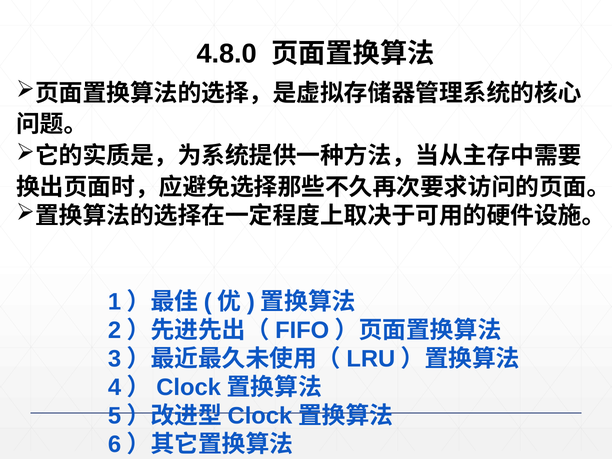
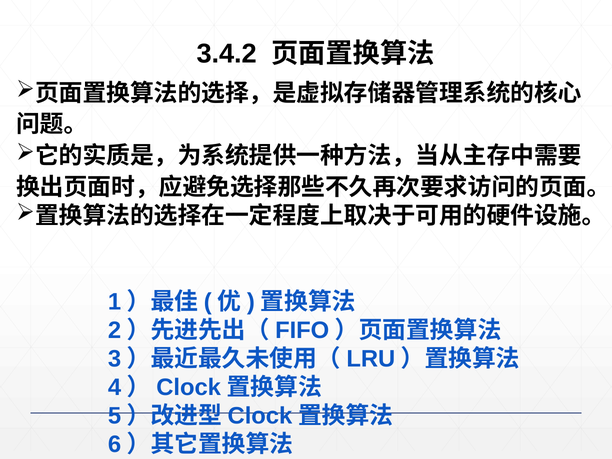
4.8.0: 4.8.0 -> 3.4.2
